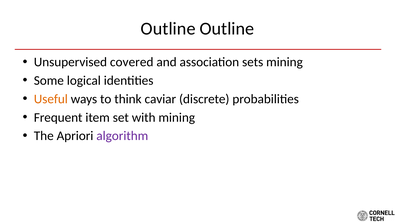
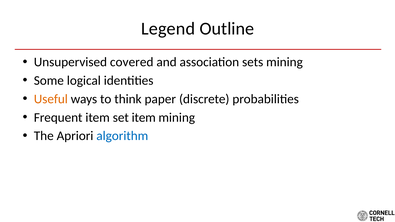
Outline at (168, 29): Outline -> Legend
caviar: caviar -> paper
set with: with -> item
algorithm colour: purple -> blue
